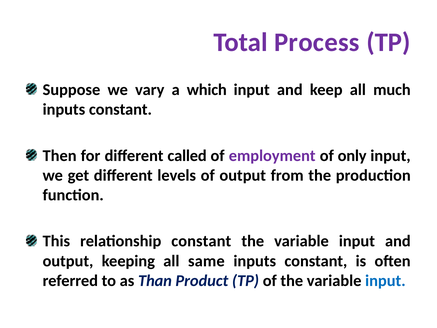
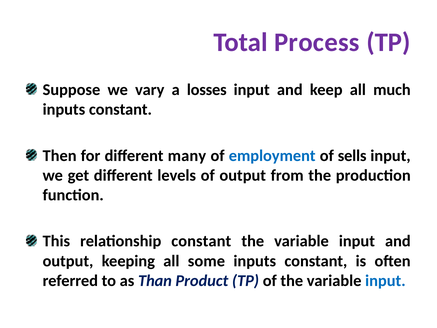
which: which -> losses
called: called -> many
employment colour: purple -> blue
only: only -> sells
same: same -> some
